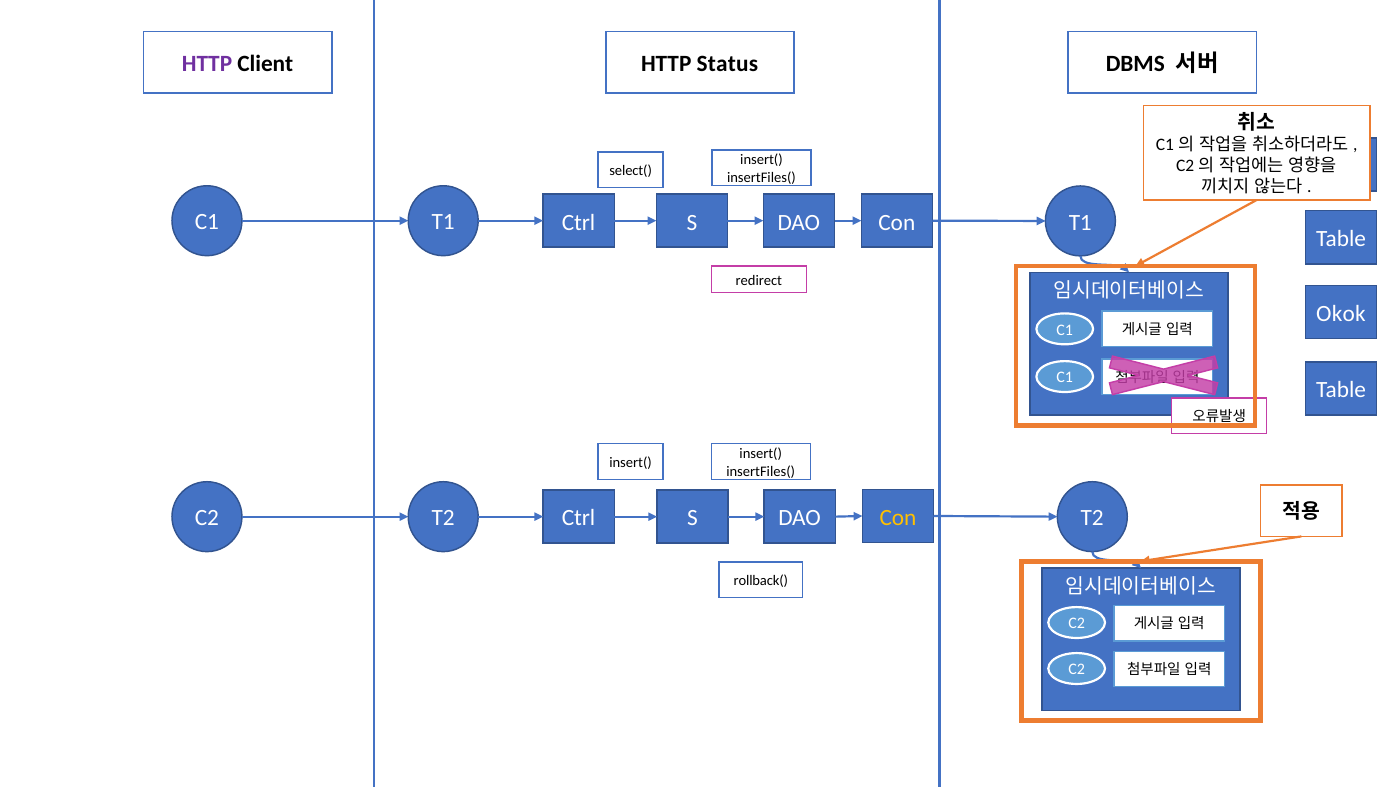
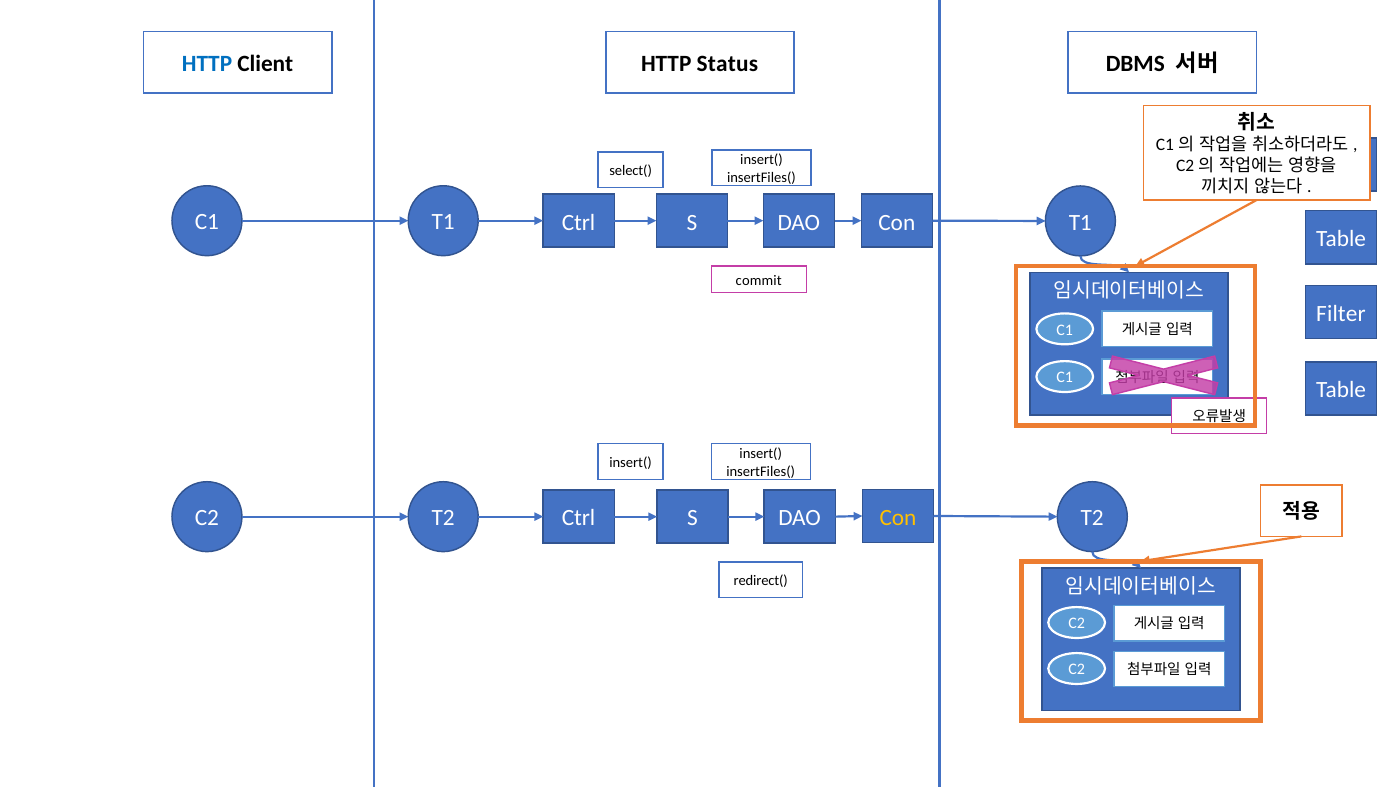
HTTP at (207, 64) colour: purple -> blue
redirect: redirect -> commit
Okok: Okok -> Filter
rollback(: rollback( -> redirect(
